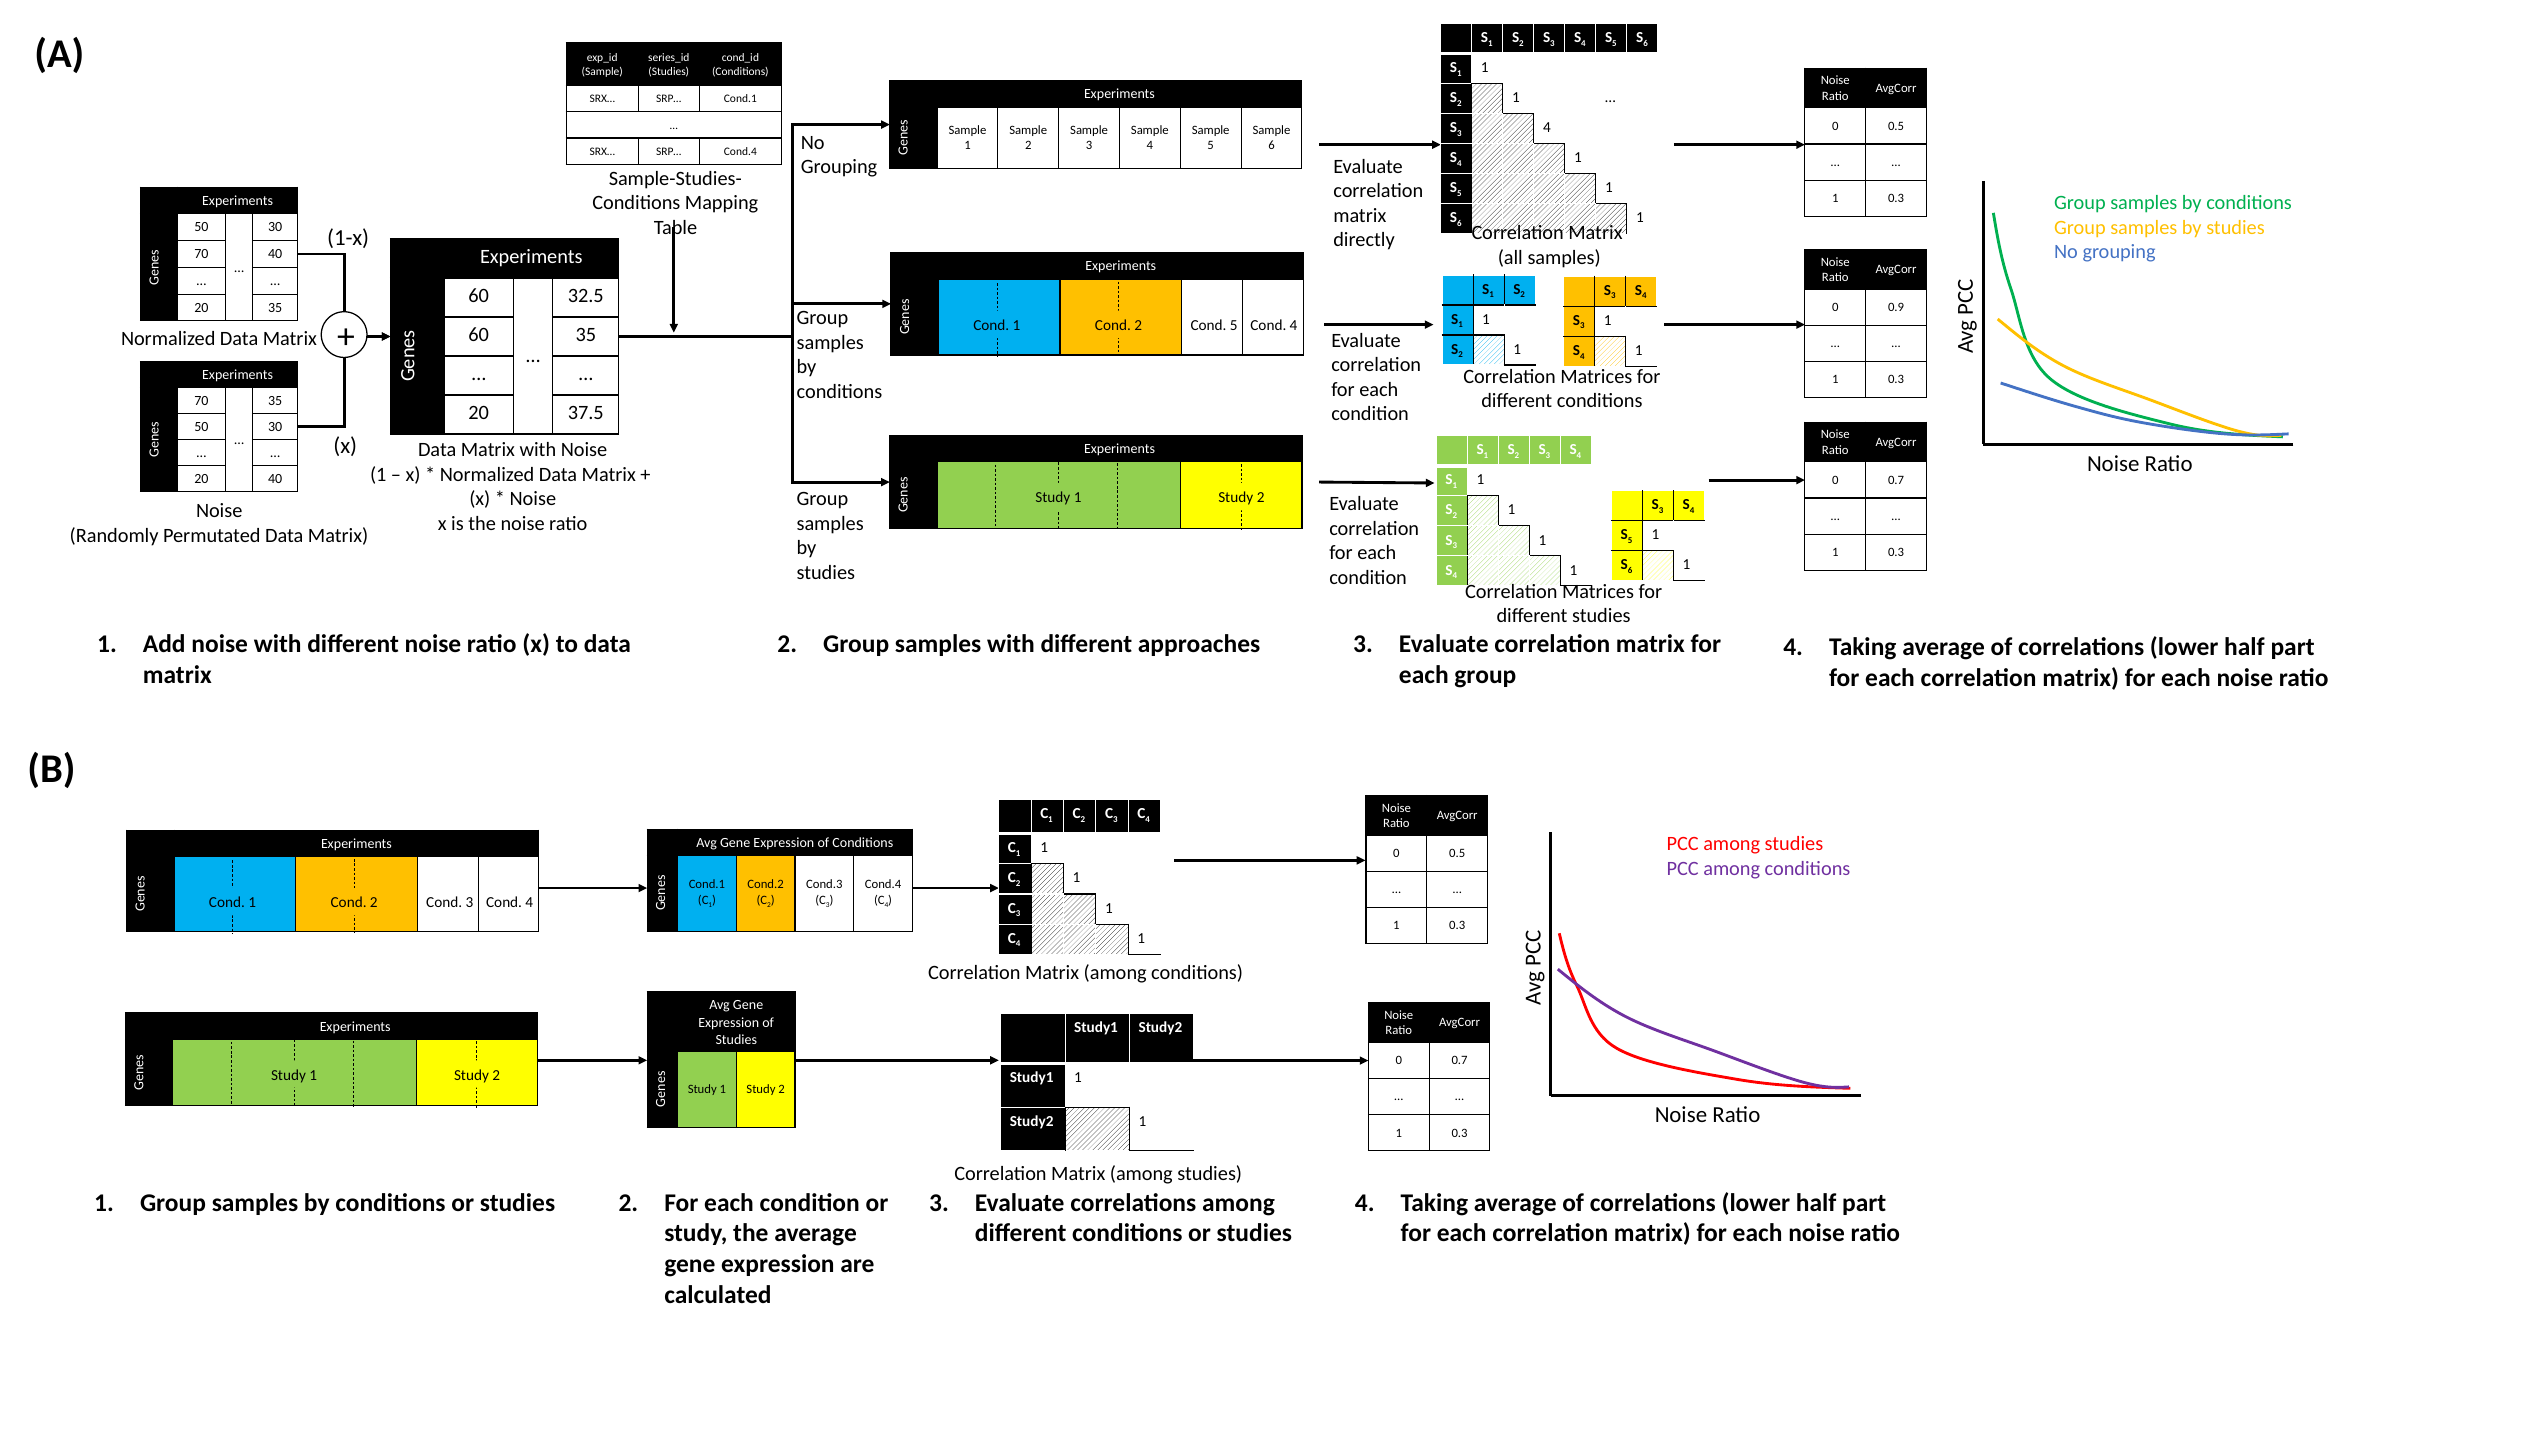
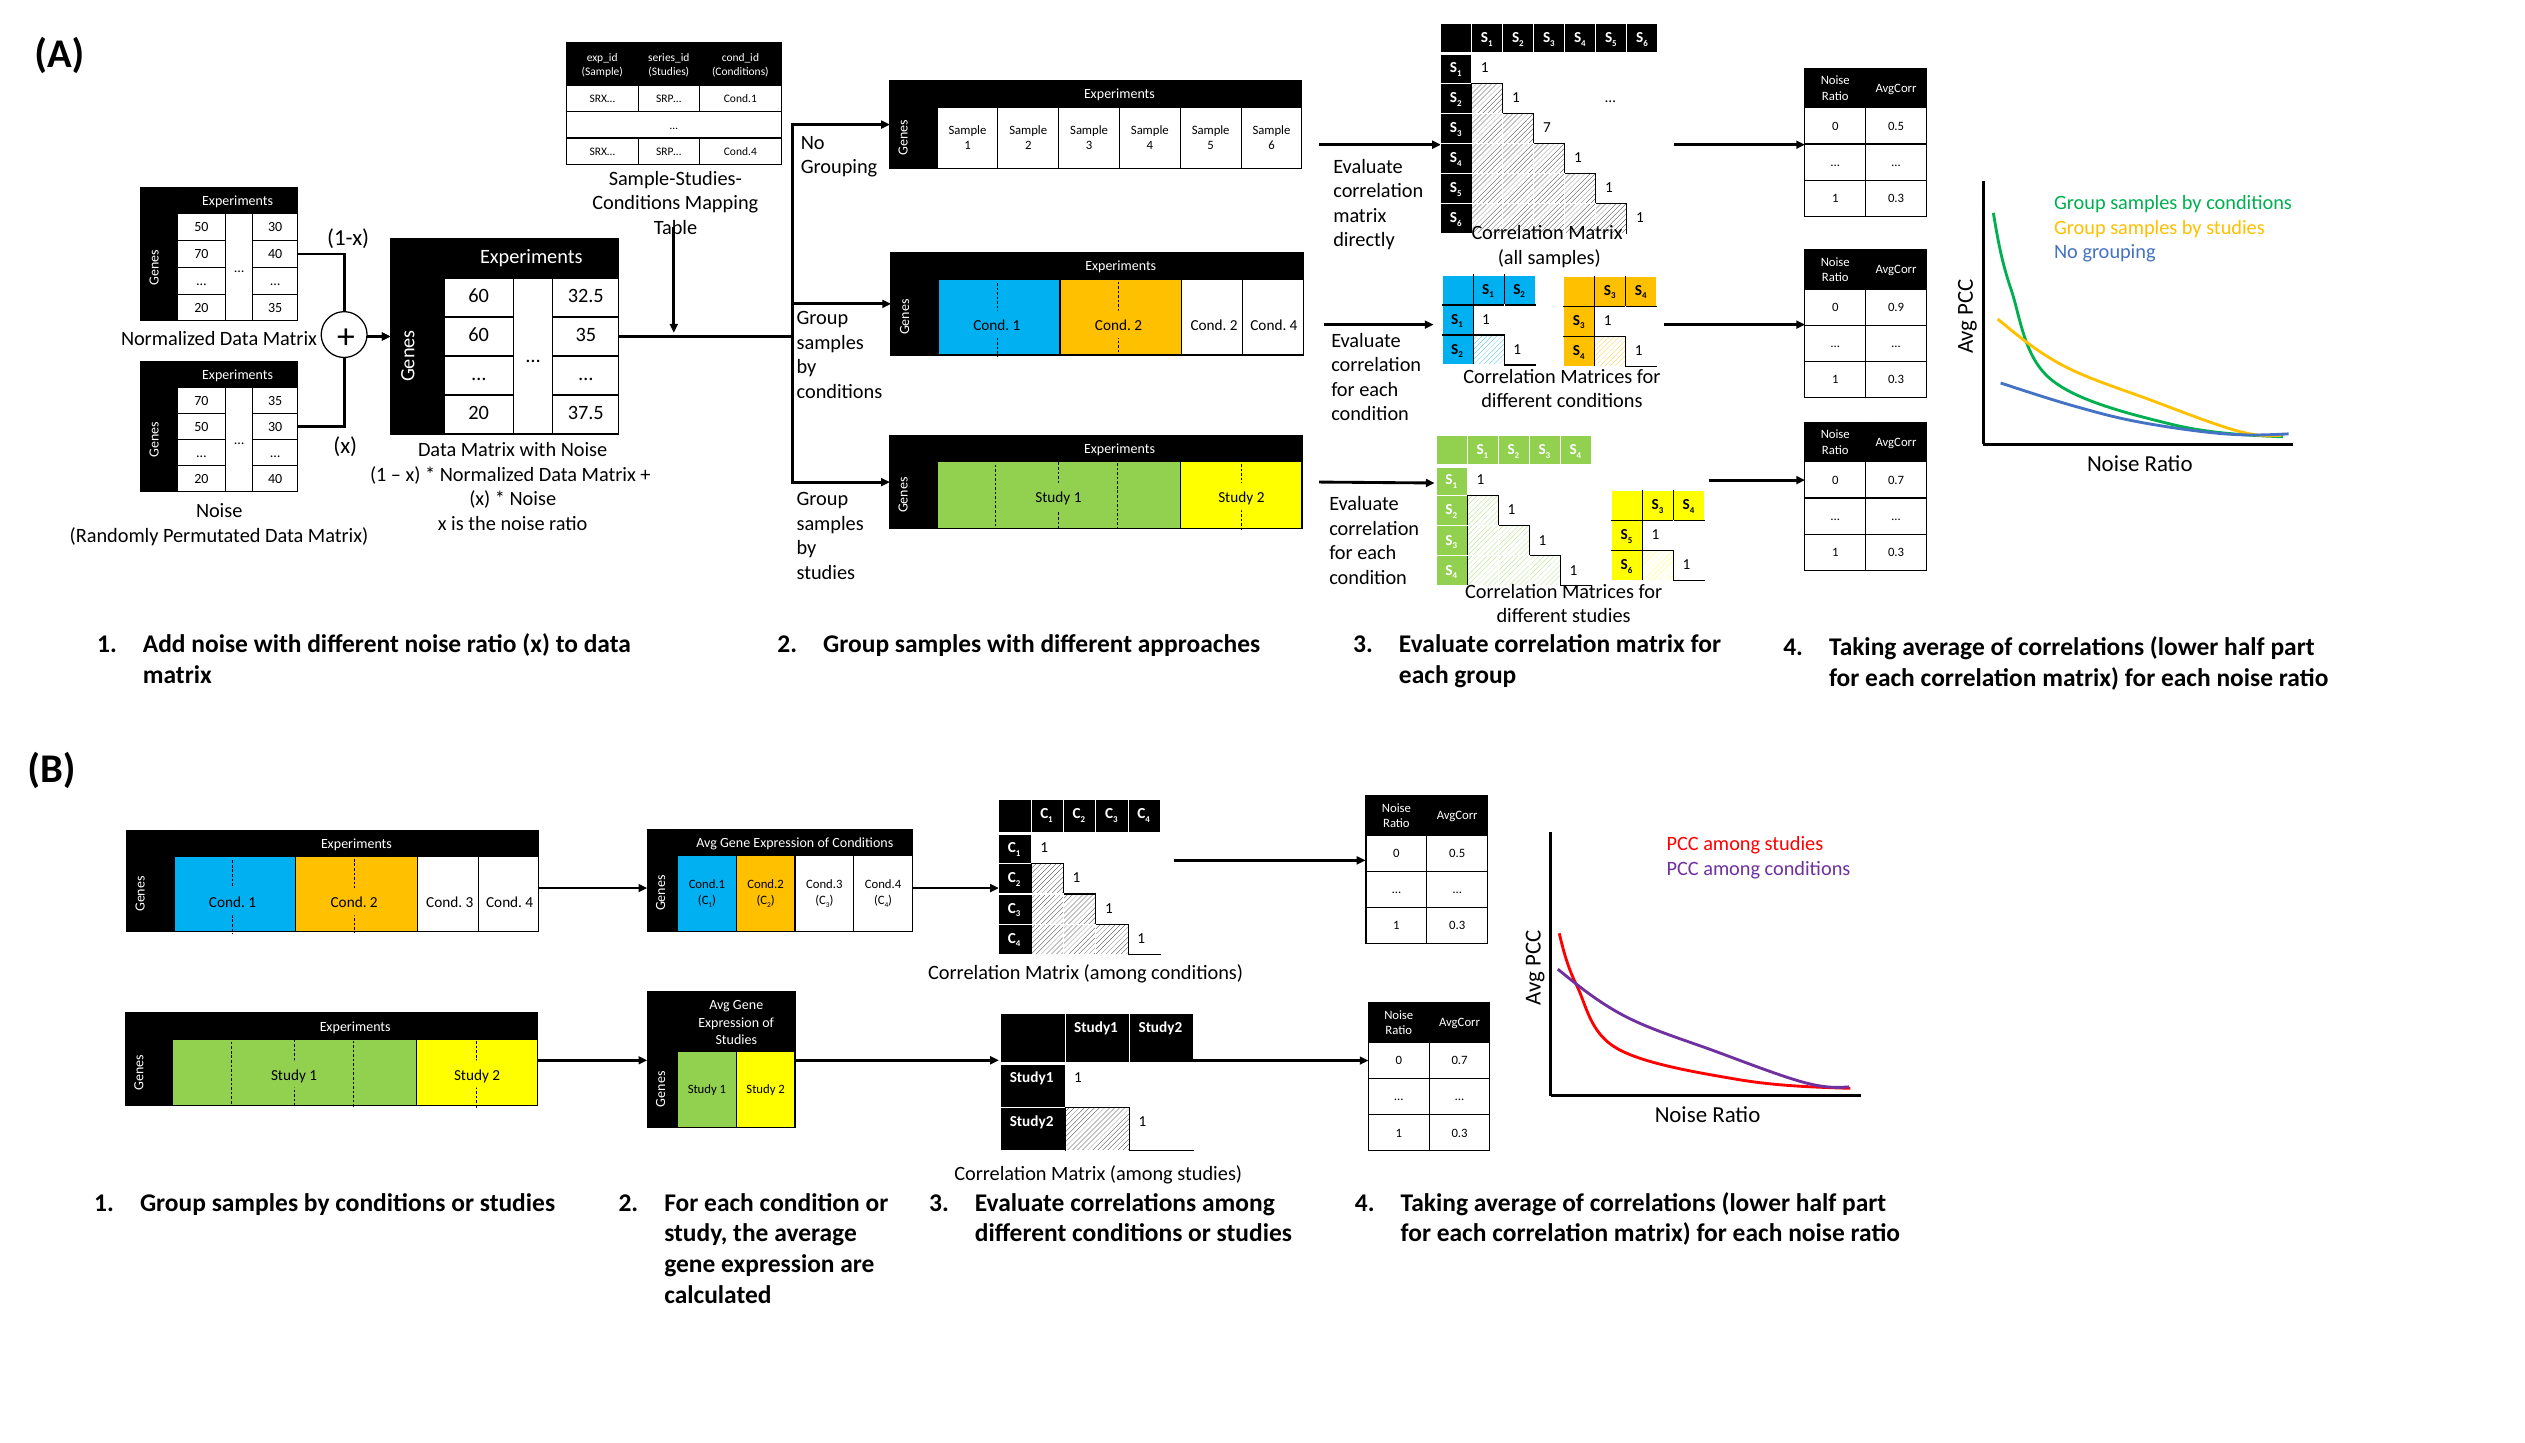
3 4: 4 -> 7
2 Cond 5: 5 -> 2
